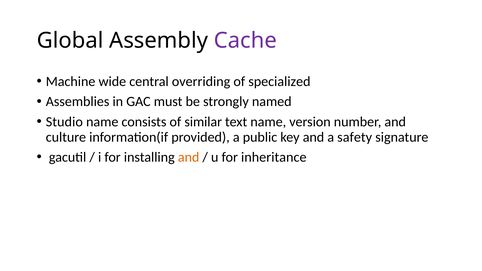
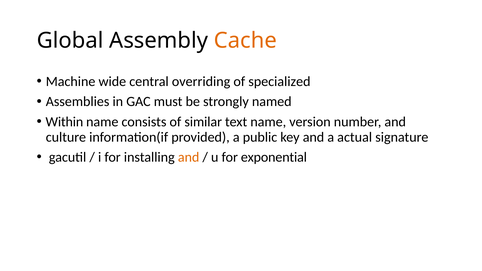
Cache colour: purple -> orange
Studio: Studio -> Within
safety: safety -> actual
inheritance: inheritance -> exponential
